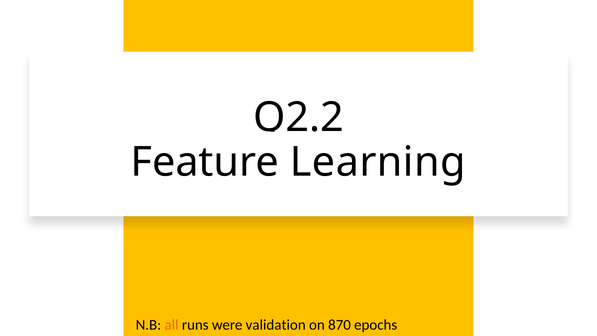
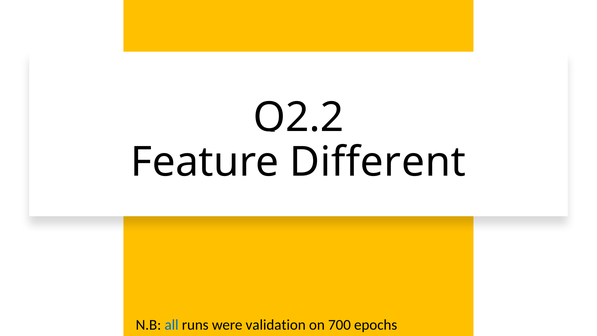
Learning: Learning -> Different
all colour: orange -> blue
870: 870 -> 700
